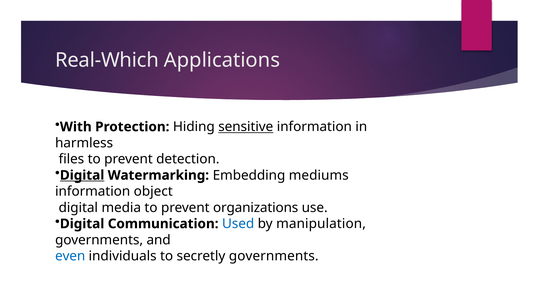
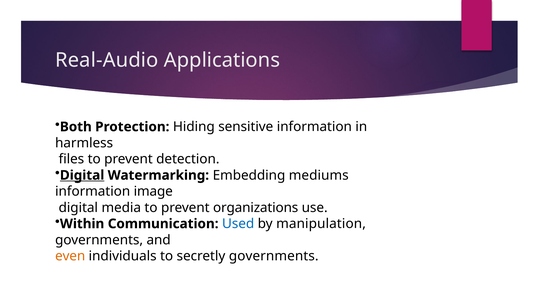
Real-Which: Real-Which -> Real-Audio
With: With -> Both
sensitive underline: present -> none
object: object -> image
Digital at (82, 224): Digital -> Within
even colour: blue -> orange
